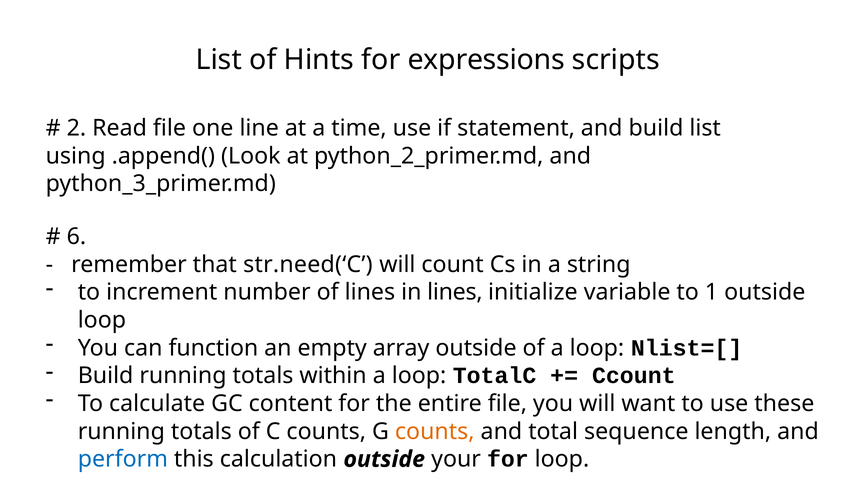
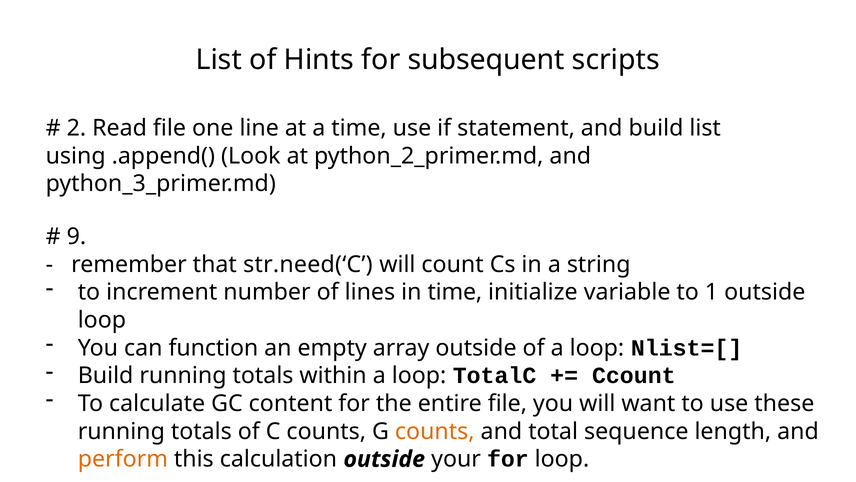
expressions: expressions -> subsequent
6: 6 -> 9
in lines: lines -> time
perform colour: blue -> orange
